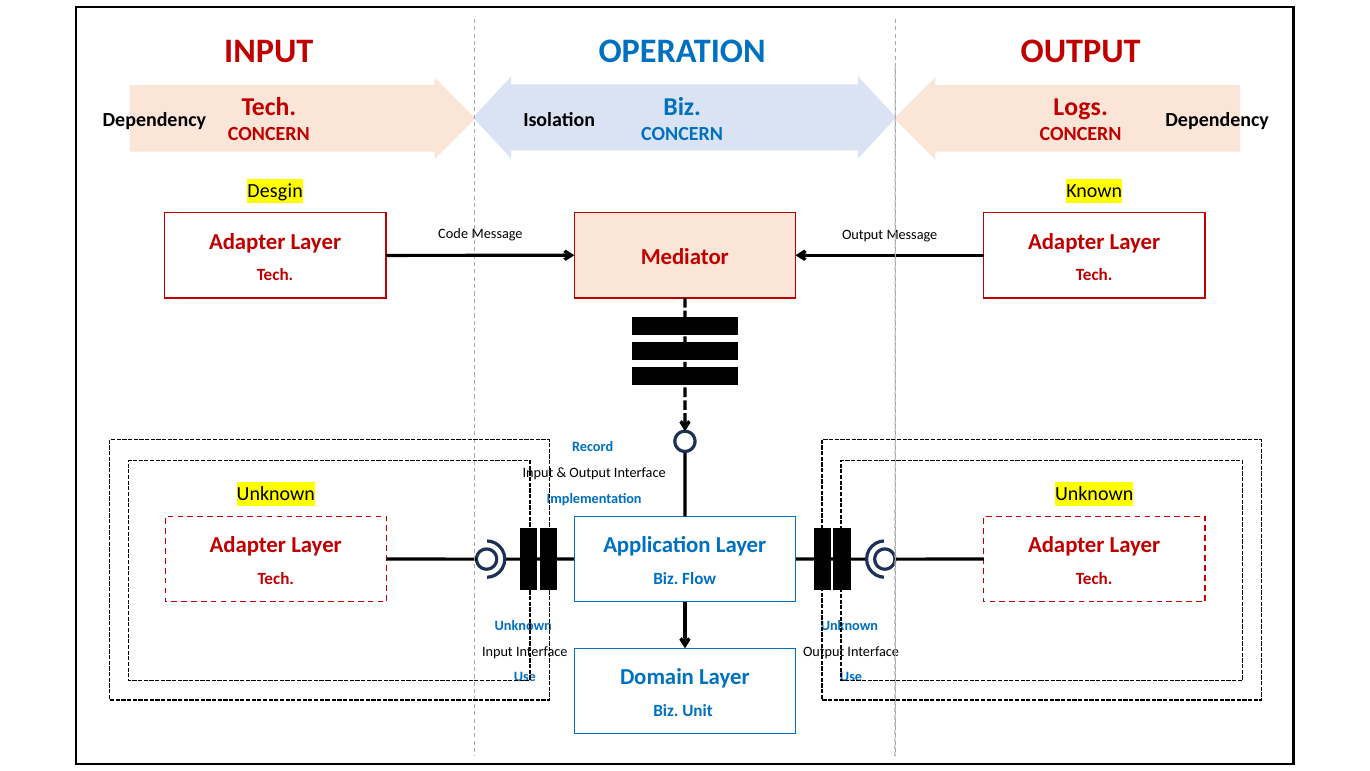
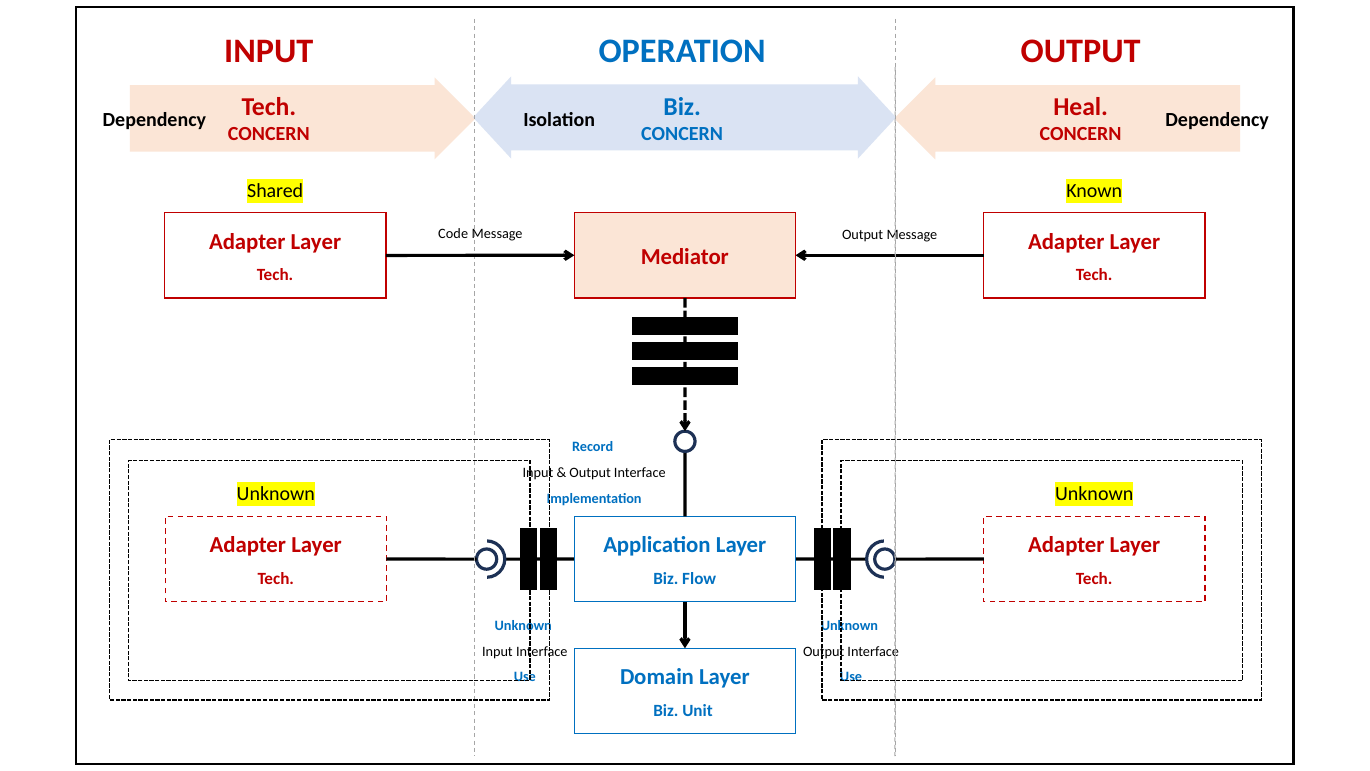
Logs: Logs -> Heal
Desgin: Desgin -> Shared
